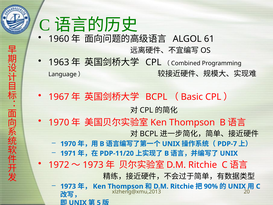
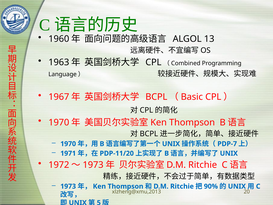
61: 61 -> 13
